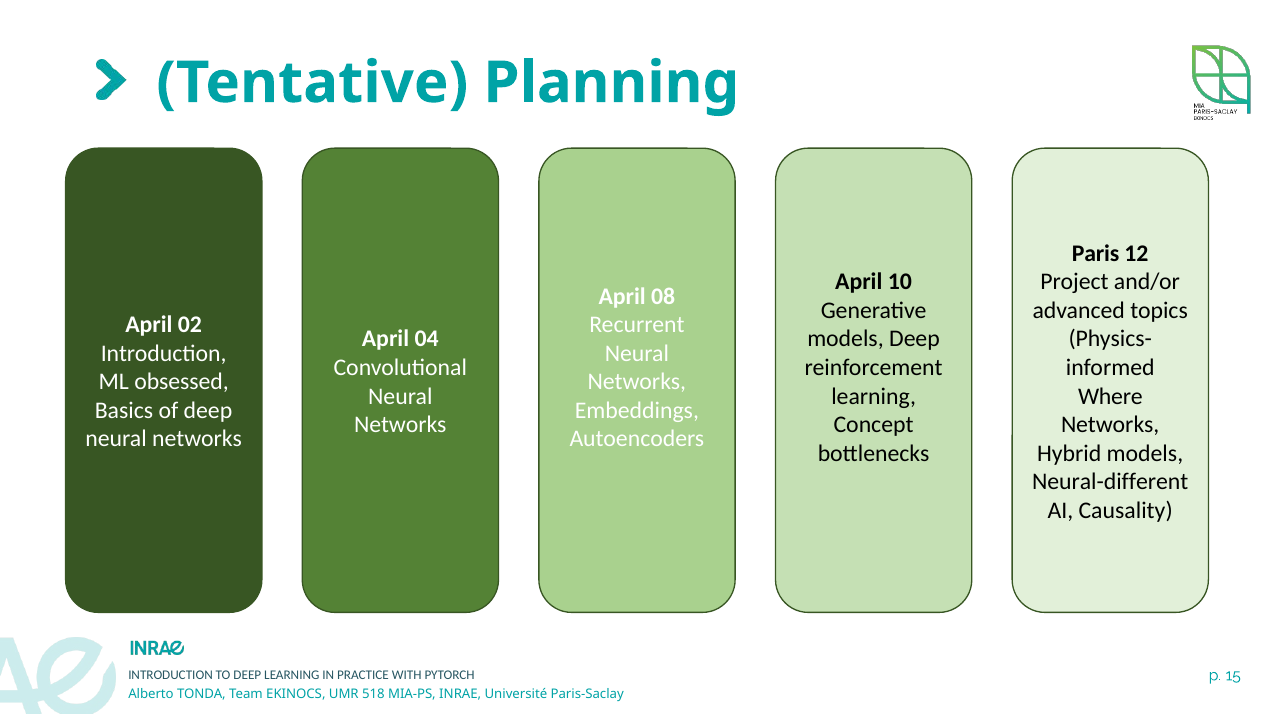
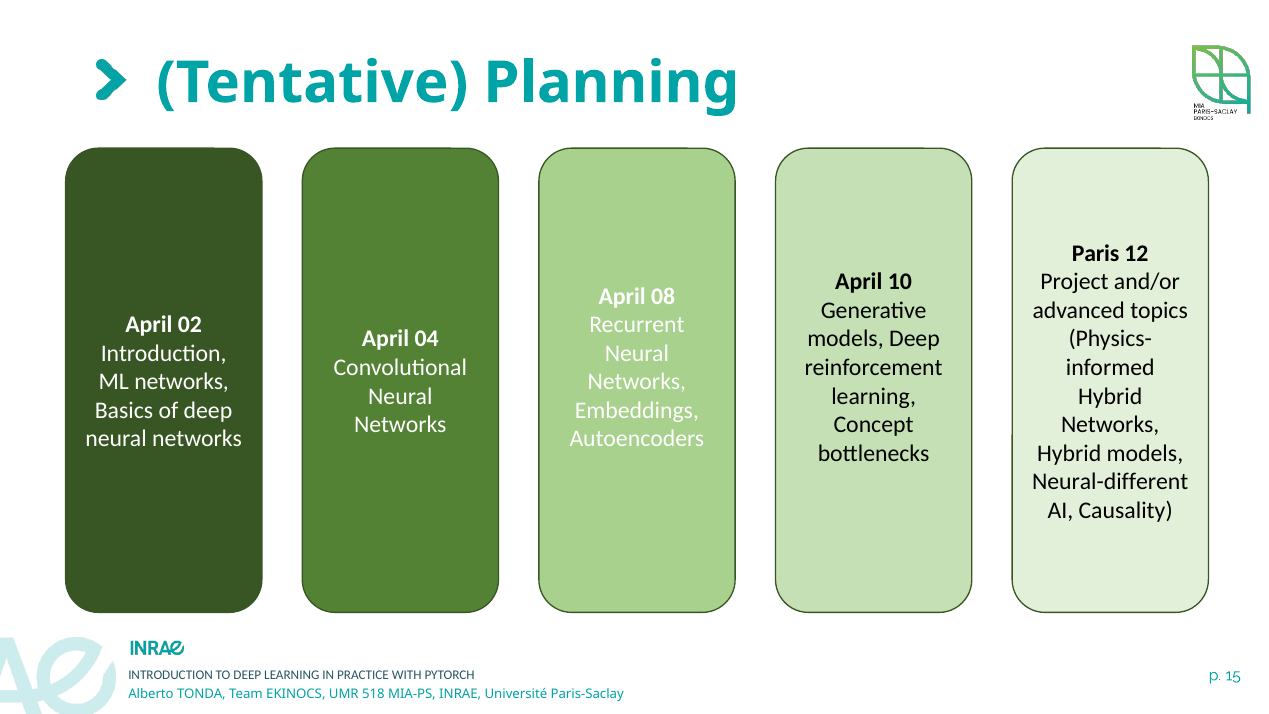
ML obsessed: obsessed -> networks
Where at (1110, 396): Where -> Hybrid
